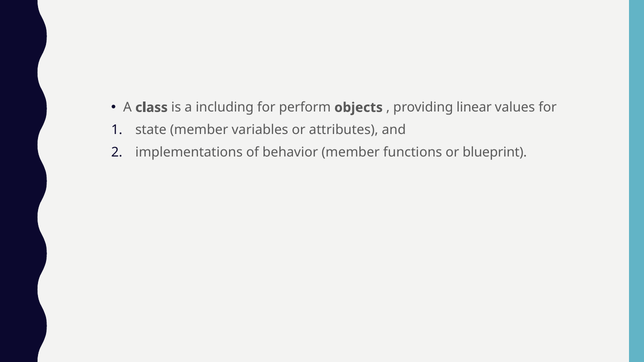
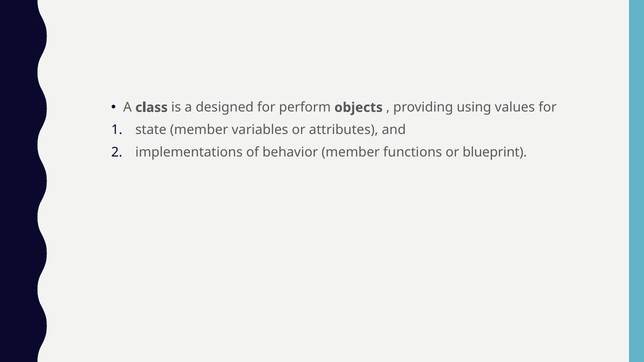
including: including -> designed
linear: linear -> using
